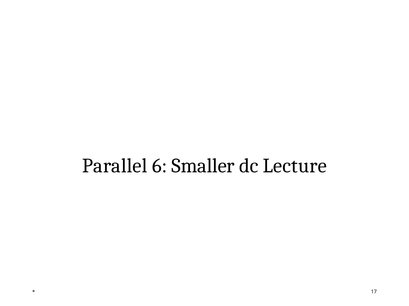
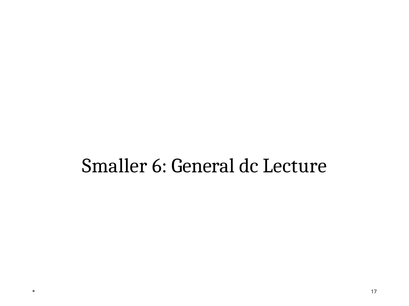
Parallel: Parallel -> Smaller
Smaller: Smaller -> General
